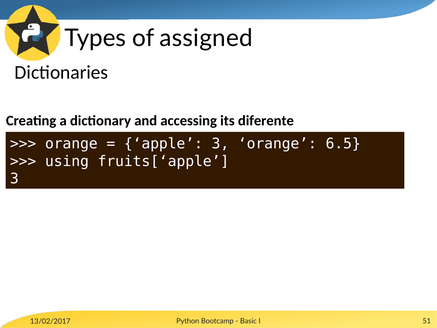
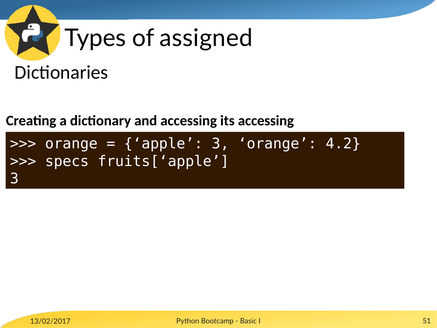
its diferente: diferente -> accessing
6.5: 6.5 -> 4.2
using: using -> specs
